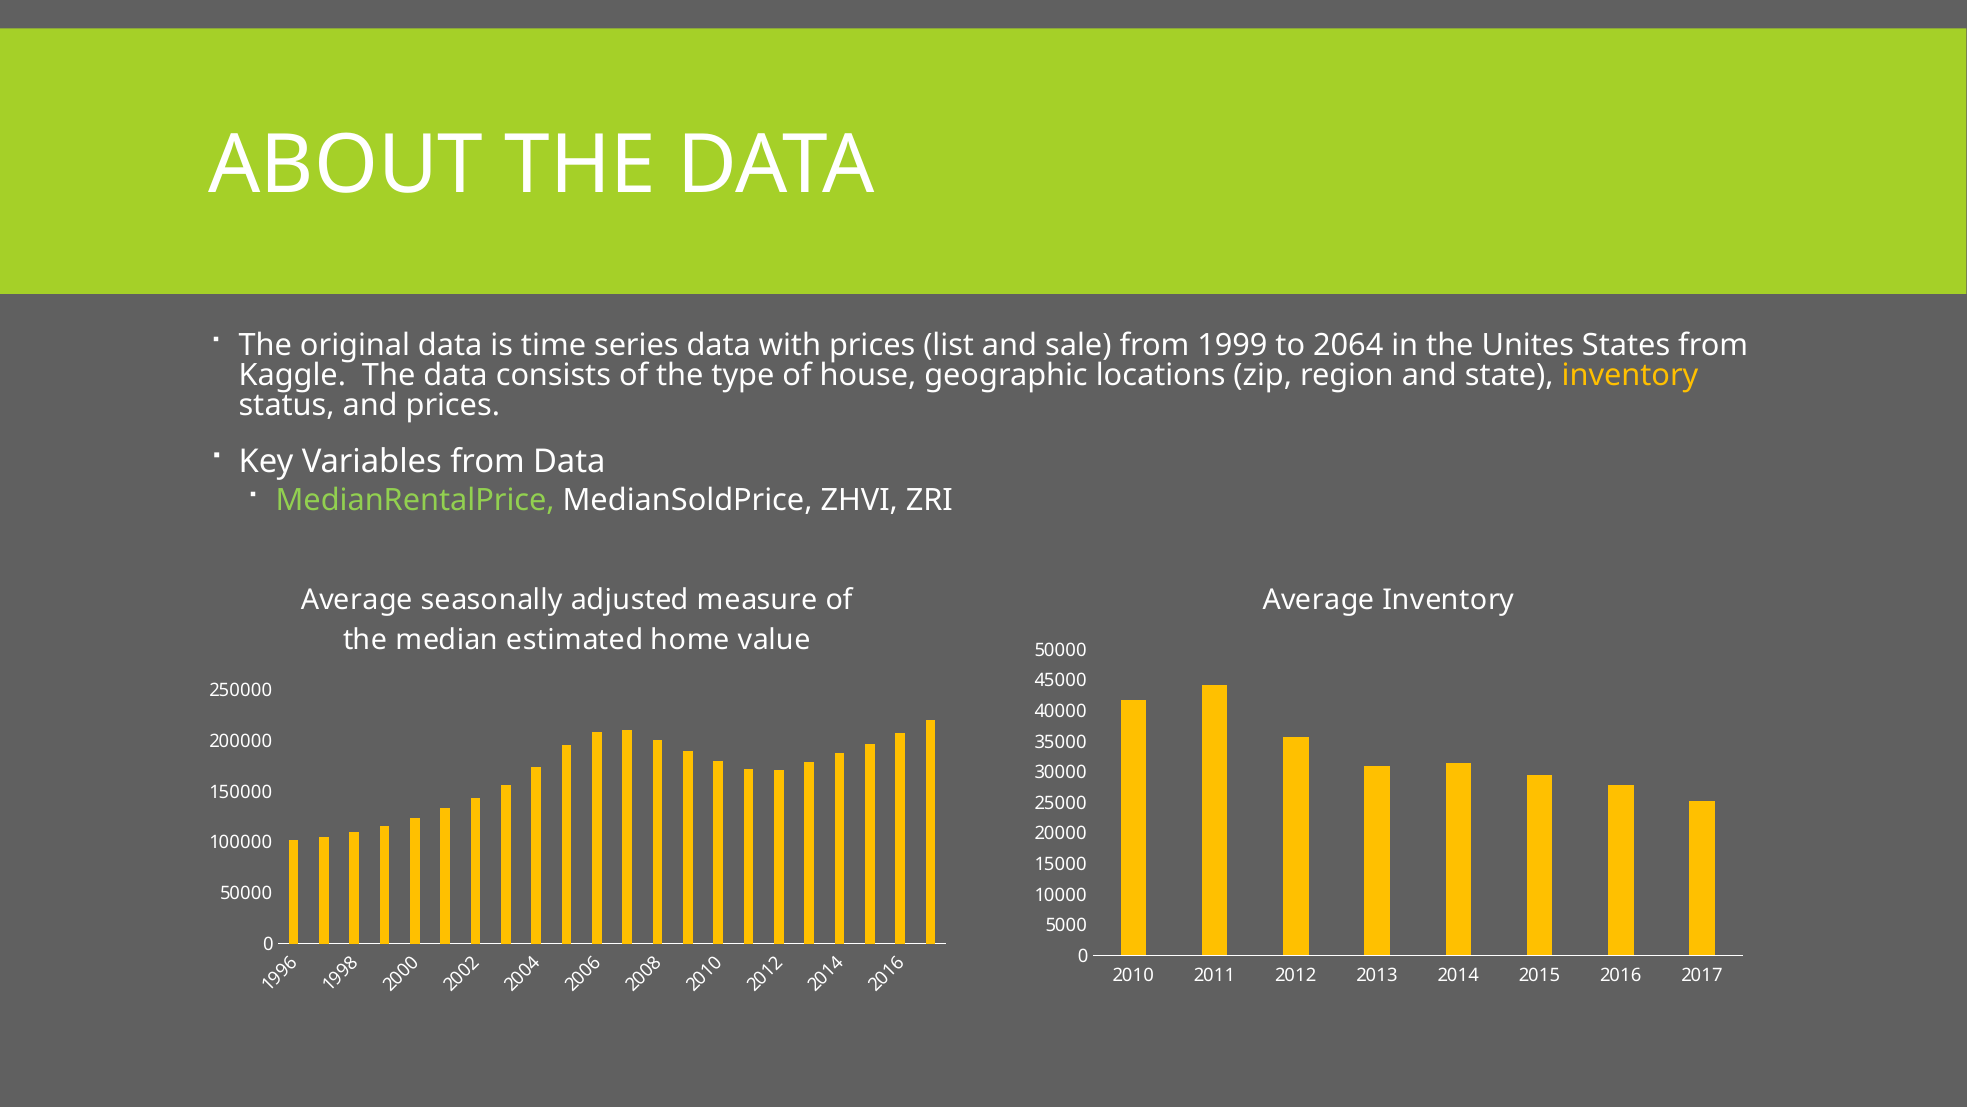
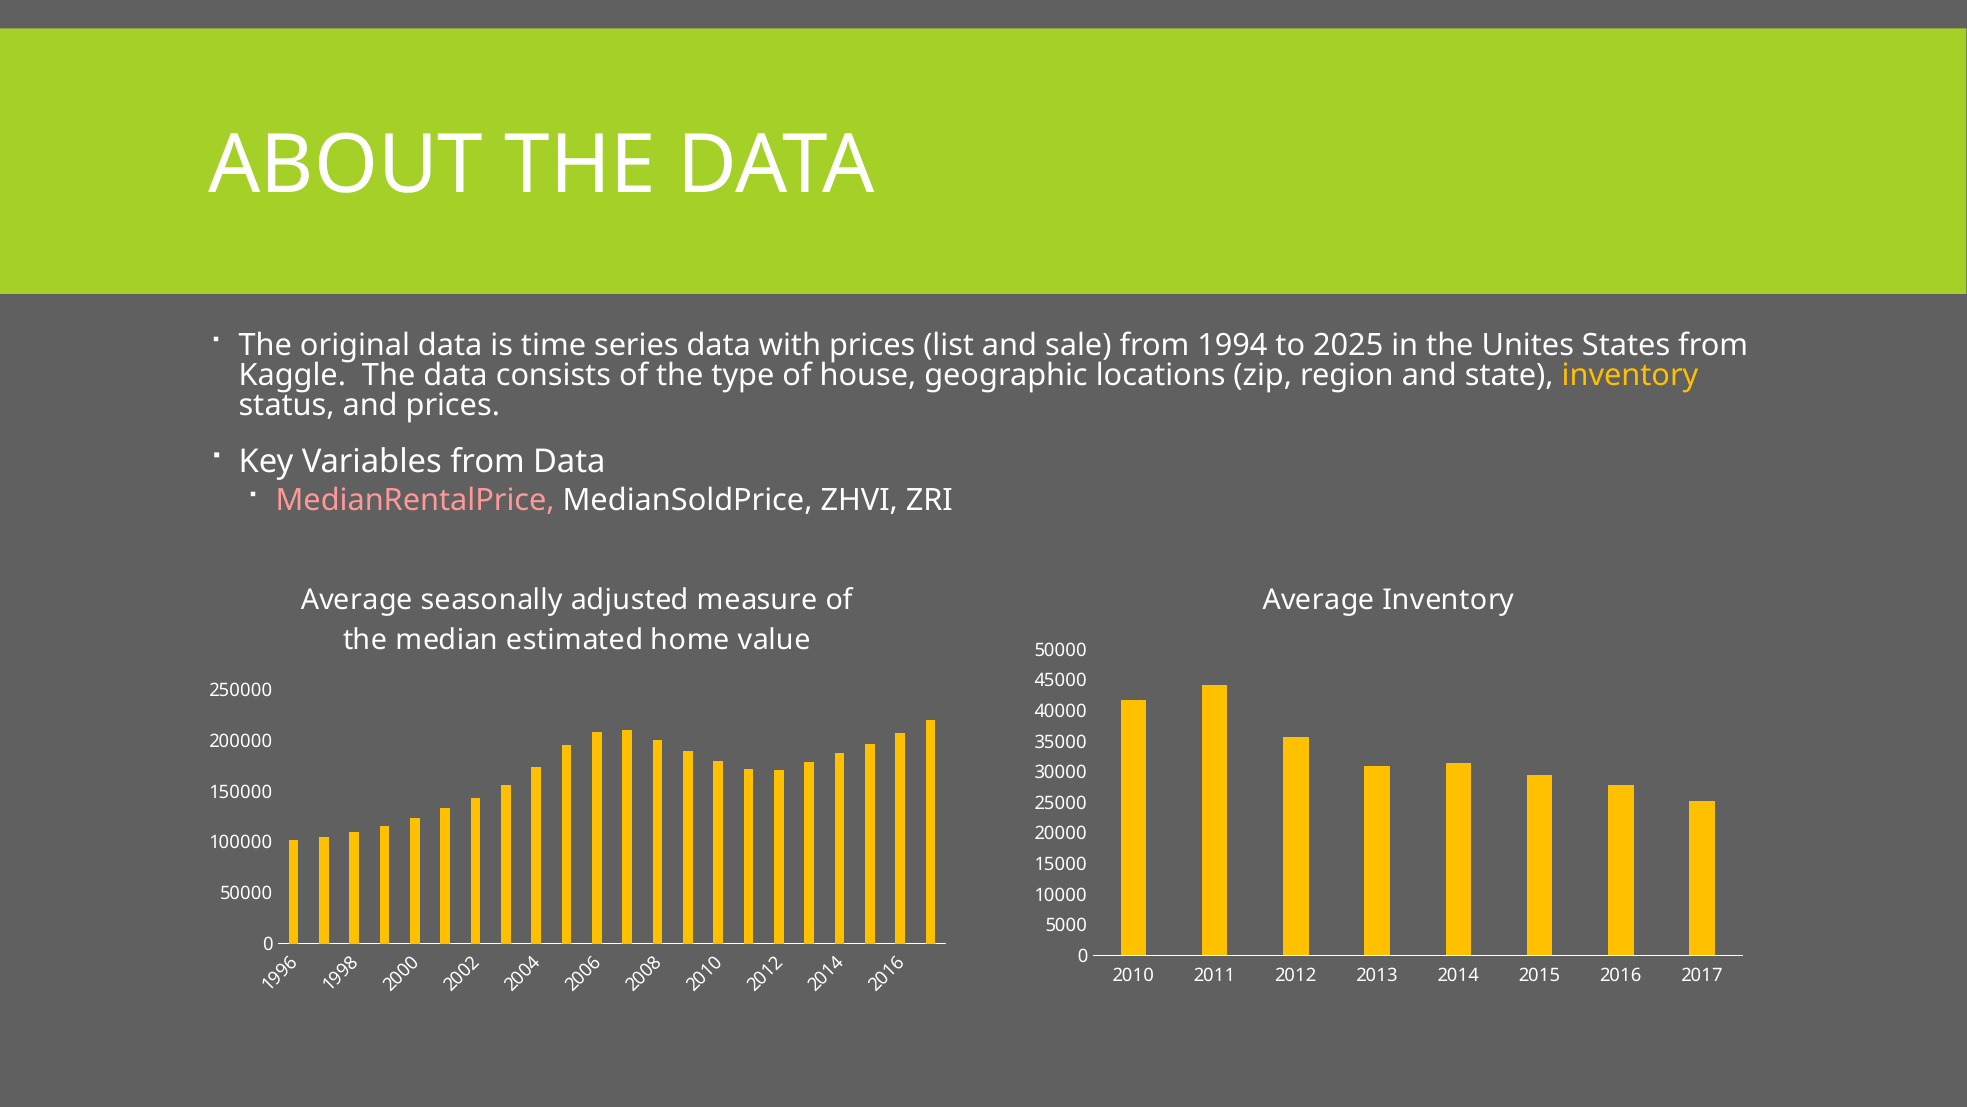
1999: 1999 -> 1994
2064: 2064 -> 2025
MedianRentalPrice colour: light green -> pink
